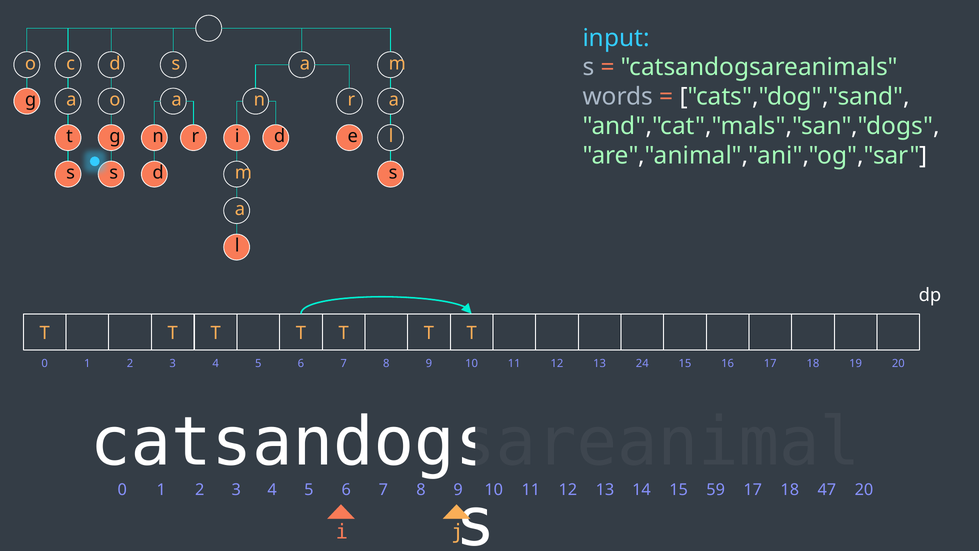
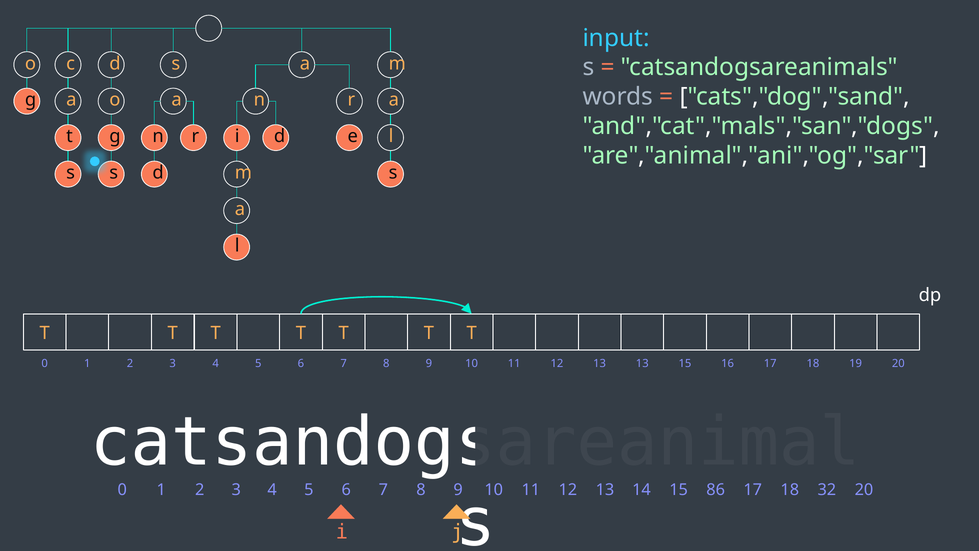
13 24: 24 -> 13
59: 59 -> 86
47: 47 -> 32
